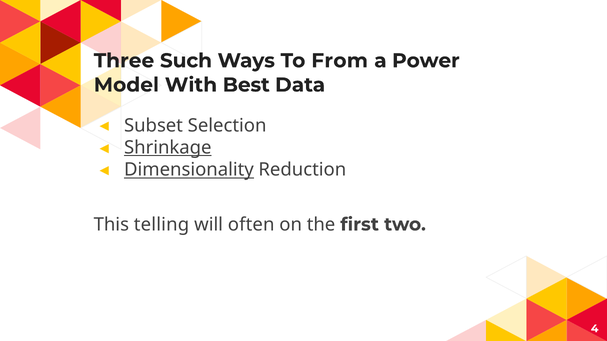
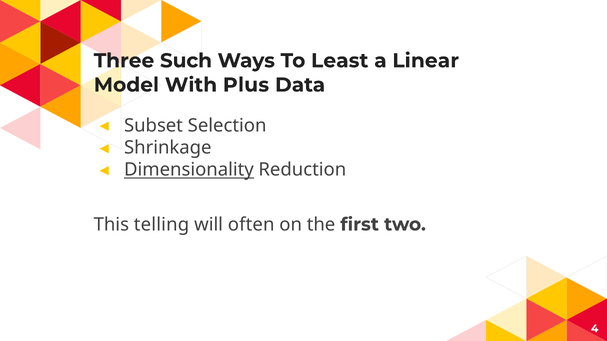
From: From -> Least
Power: Power -> Linear
Best: Best -> Plus
Shrinkage underline: present -> none
